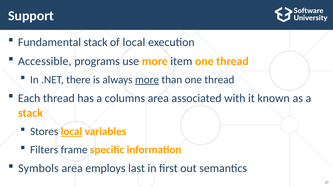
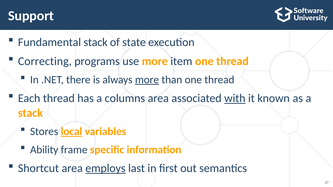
of local: local -> state
Accessible: Accessible -> Correcting
with underline: none -> present
Filters: Filters -> Ability
Symbols: Symbols -> Shortcut
employs underline: none -> present
